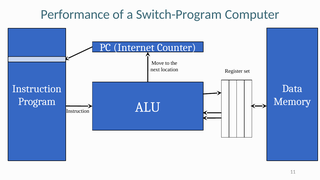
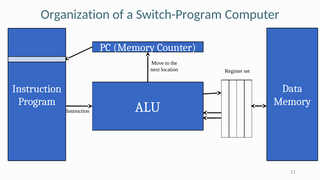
Performance: Performance -> Organization
PC Internet: Internet -> Memory
